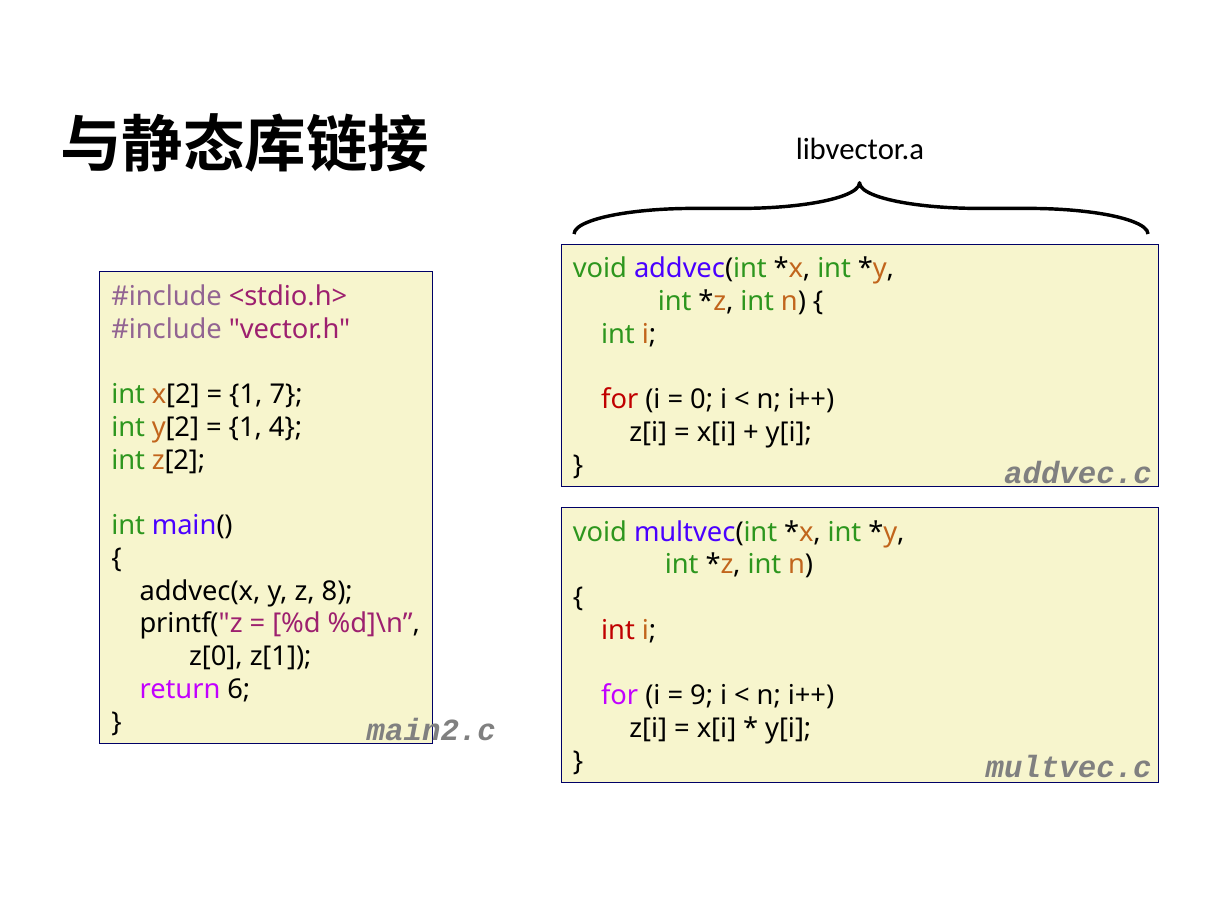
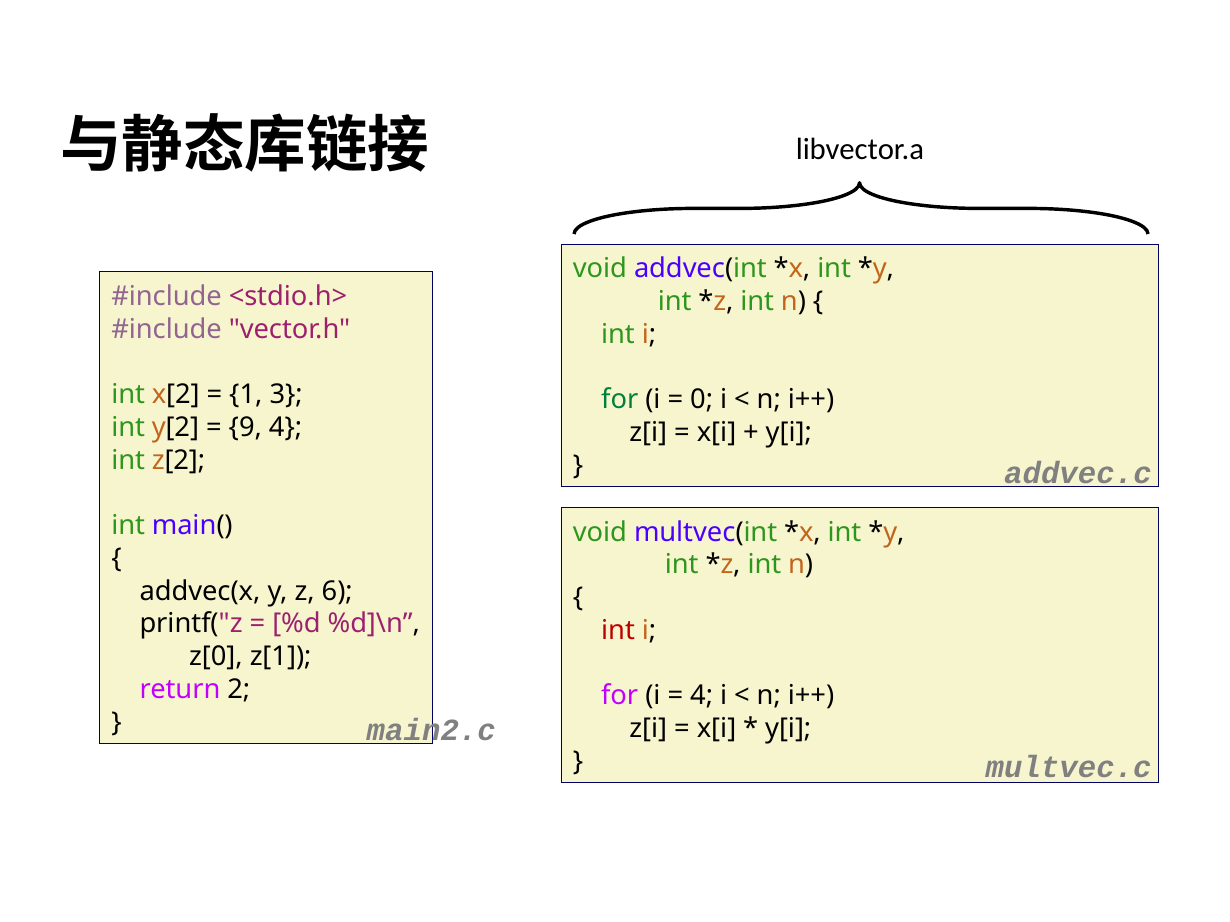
7: 7 -> 3
for at (620, 400) colour: red -> green
1 at (245, 428): 1 -> 9
8: 8 -> 6
6: 6 -> 2
9 at (702, 696): 9 -> 4
